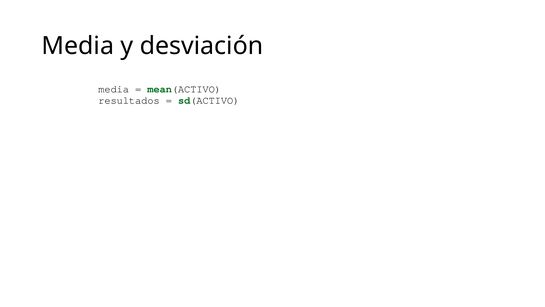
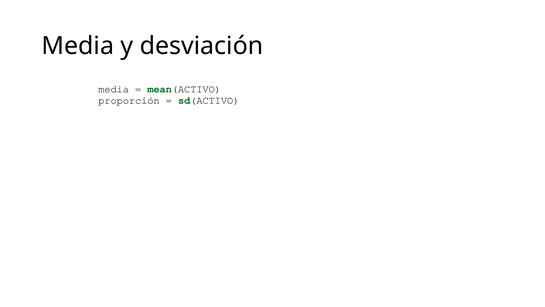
resultados: resultados -> proporción
